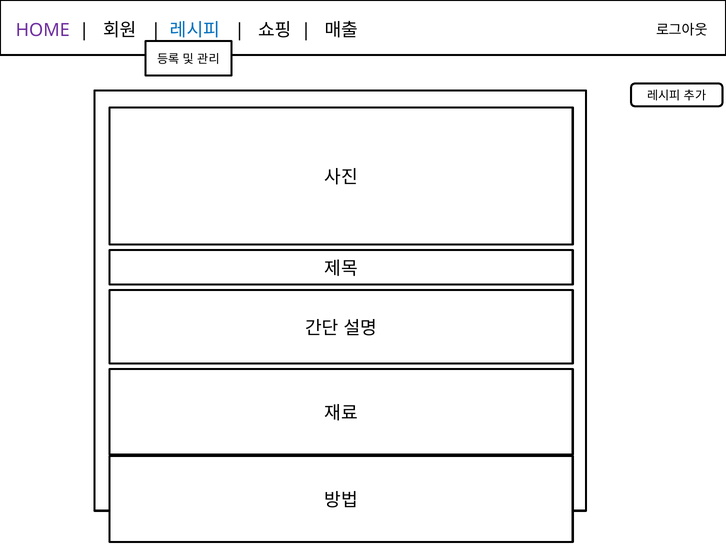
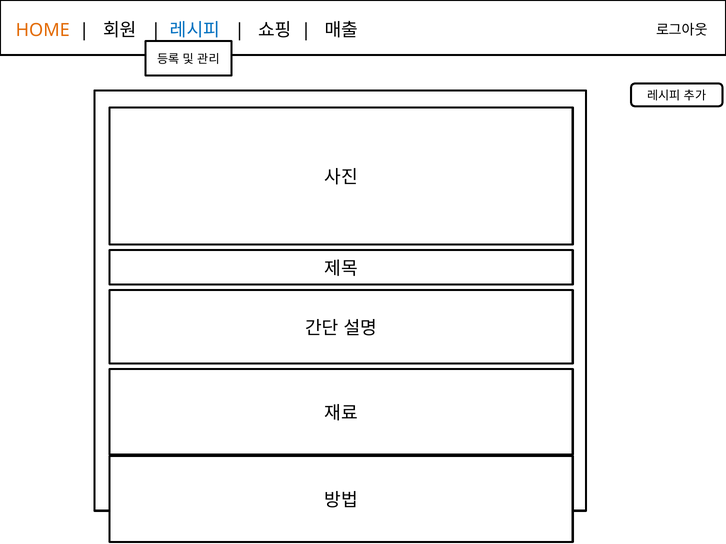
HOME colour: purple -> orange
